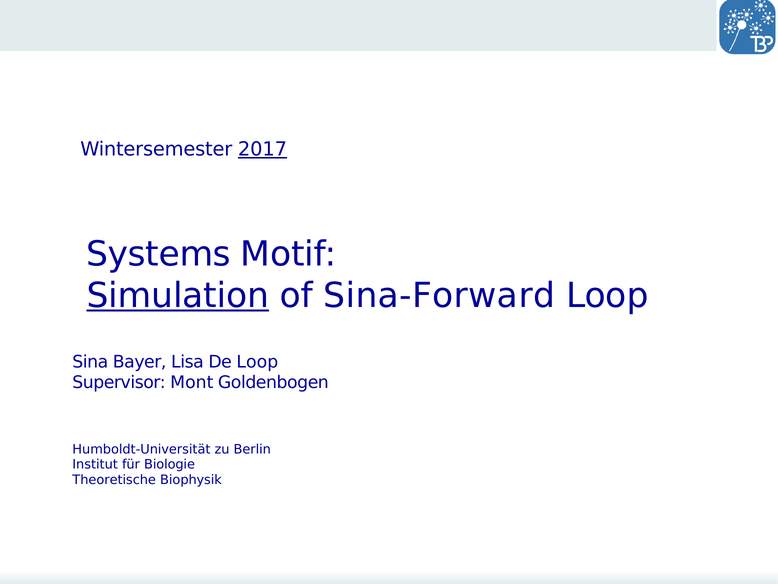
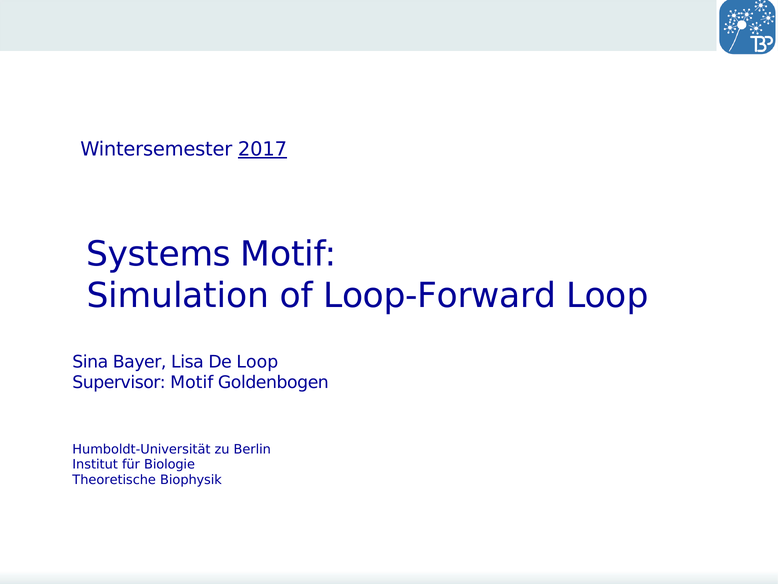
Simulation underline: present -> none
Sina-Forward: Sina-Forward -> Loop-Forward
Supervisor Mont: Mont -> Motif
